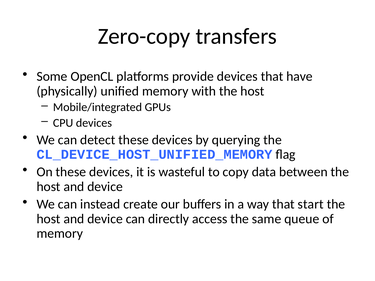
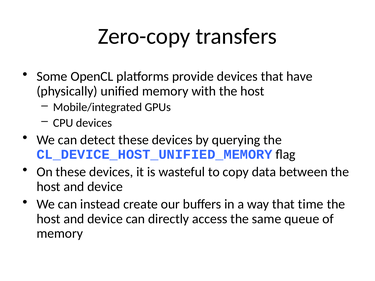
start: start -> time
